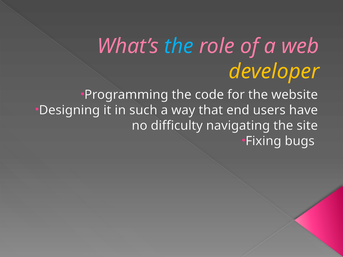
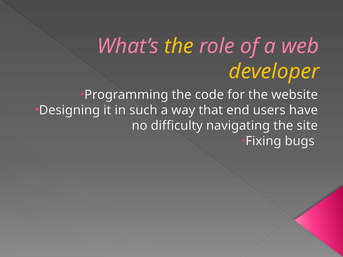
the at (179, 46) colour: light blue -> yellow
